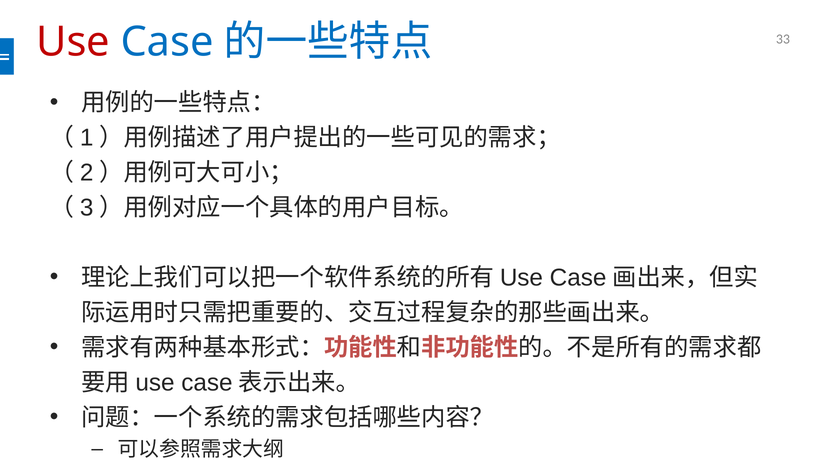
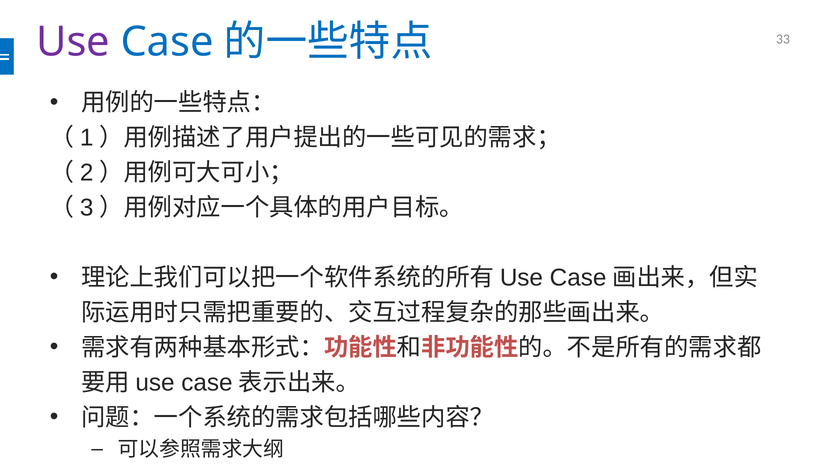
Use colour: red -> purple
